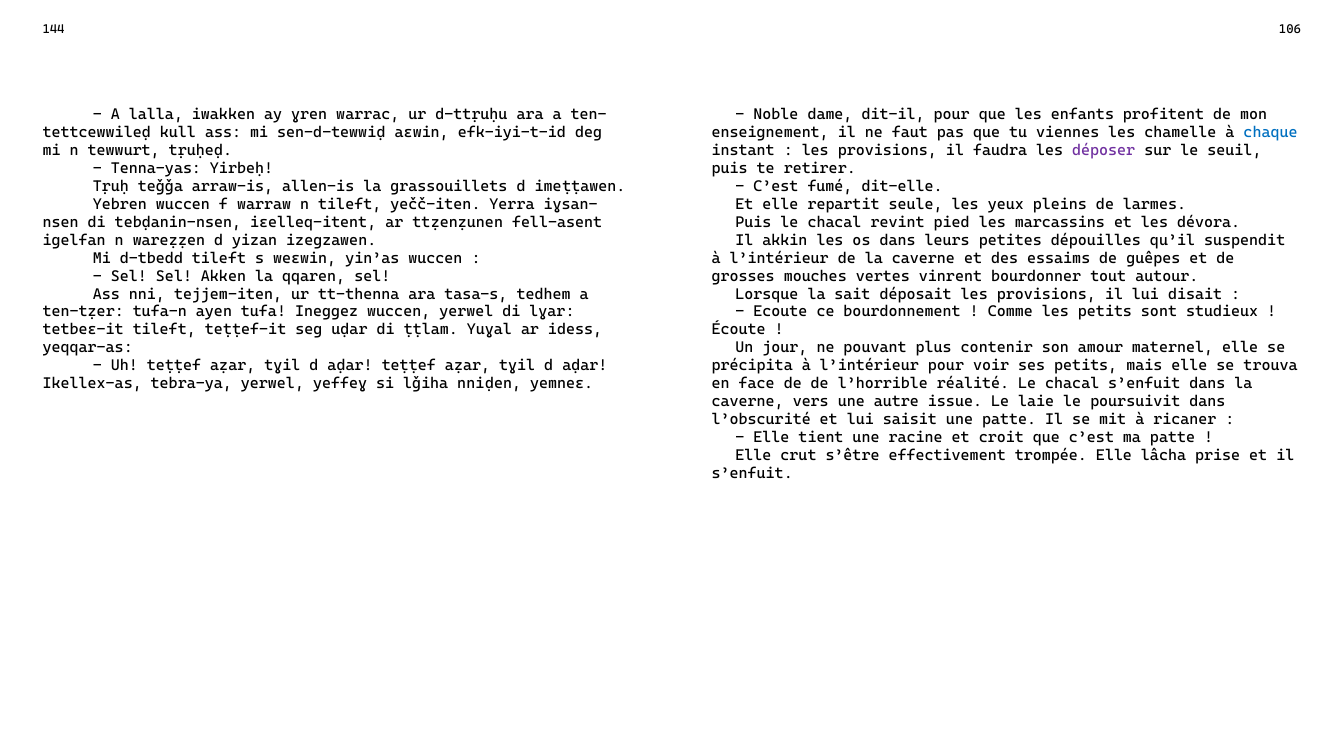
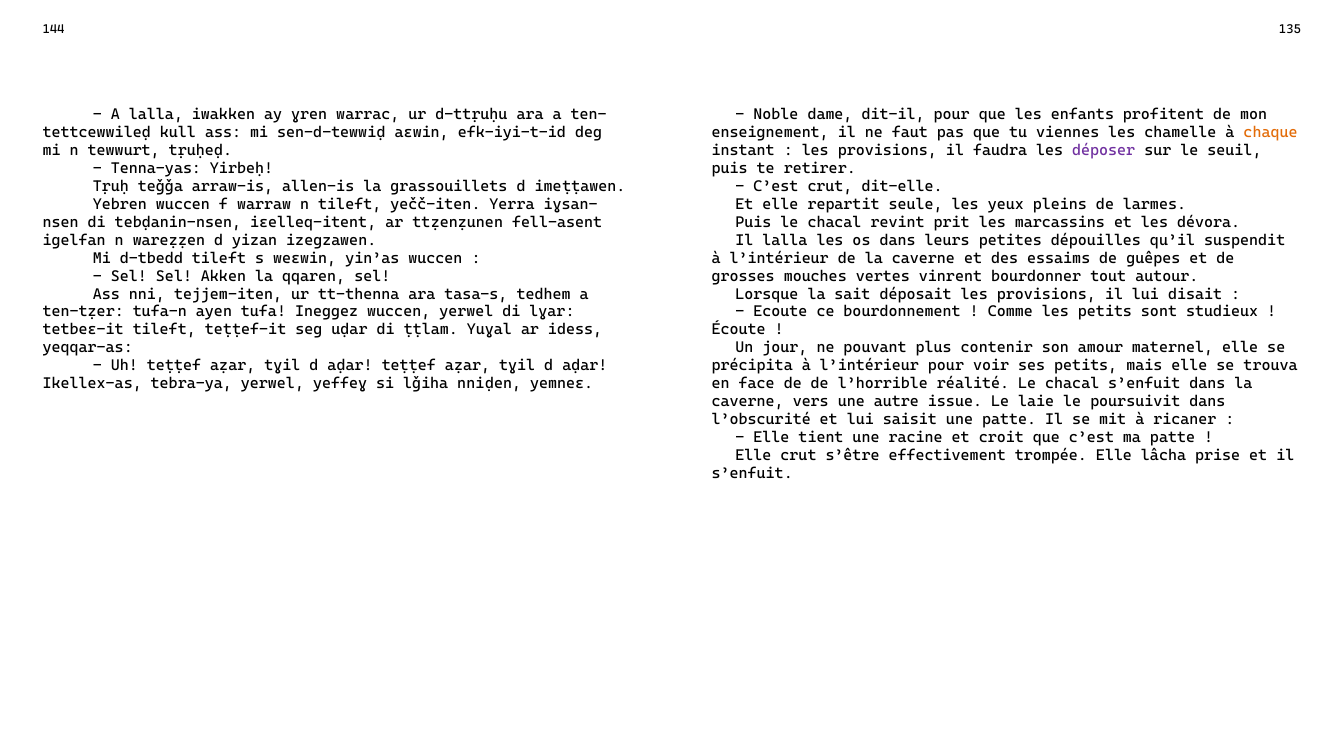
106: 106 -> 135
chaque colour: blue -> orange
C’est fumé: fumé -> crut
pied: pied -> prit
Il akkin: akkin -> lalla
